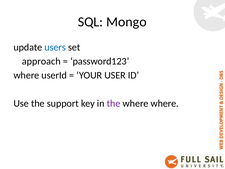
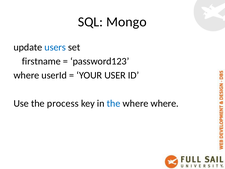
approach: approach -> firstname
support: support -> process
the at (114, 103) colour: purple -> blue
